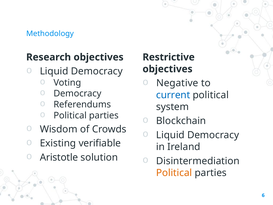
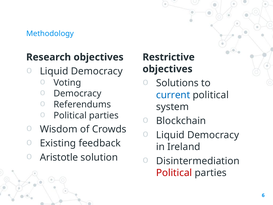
Negative: Negative -> Solutions
verifiable: verifiable -> feedback
Political at (174, 173) colour: orange -> red
